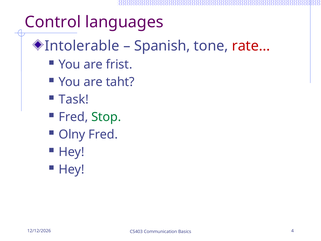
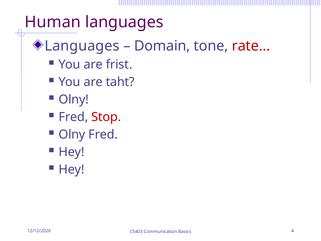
Control: Control -> Human
Intolerable at (82, 46): Intolerable -> Languages
Spanish: Spanish -> Domain
Task at (74, 99): Task -> Olny
Stop colour: green -> red
